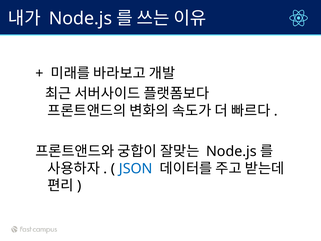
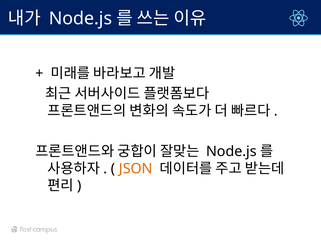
JSON colour: blue -> orange
